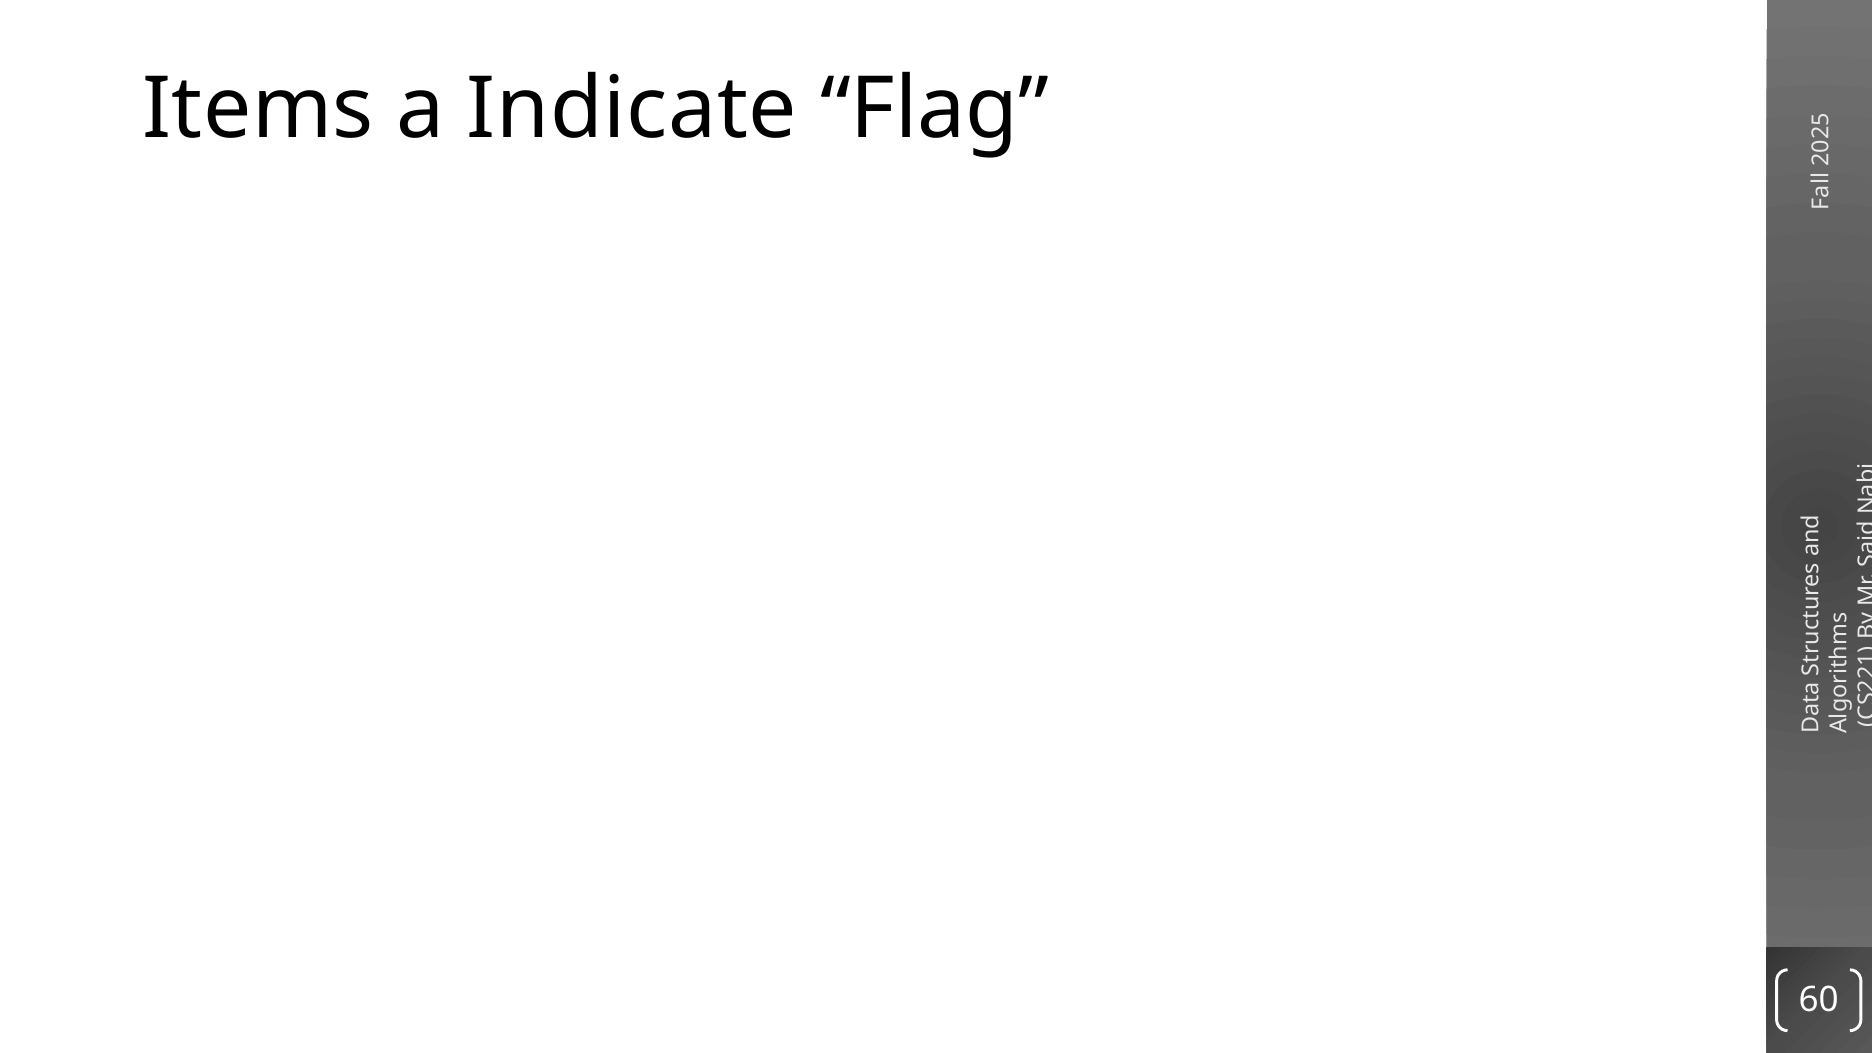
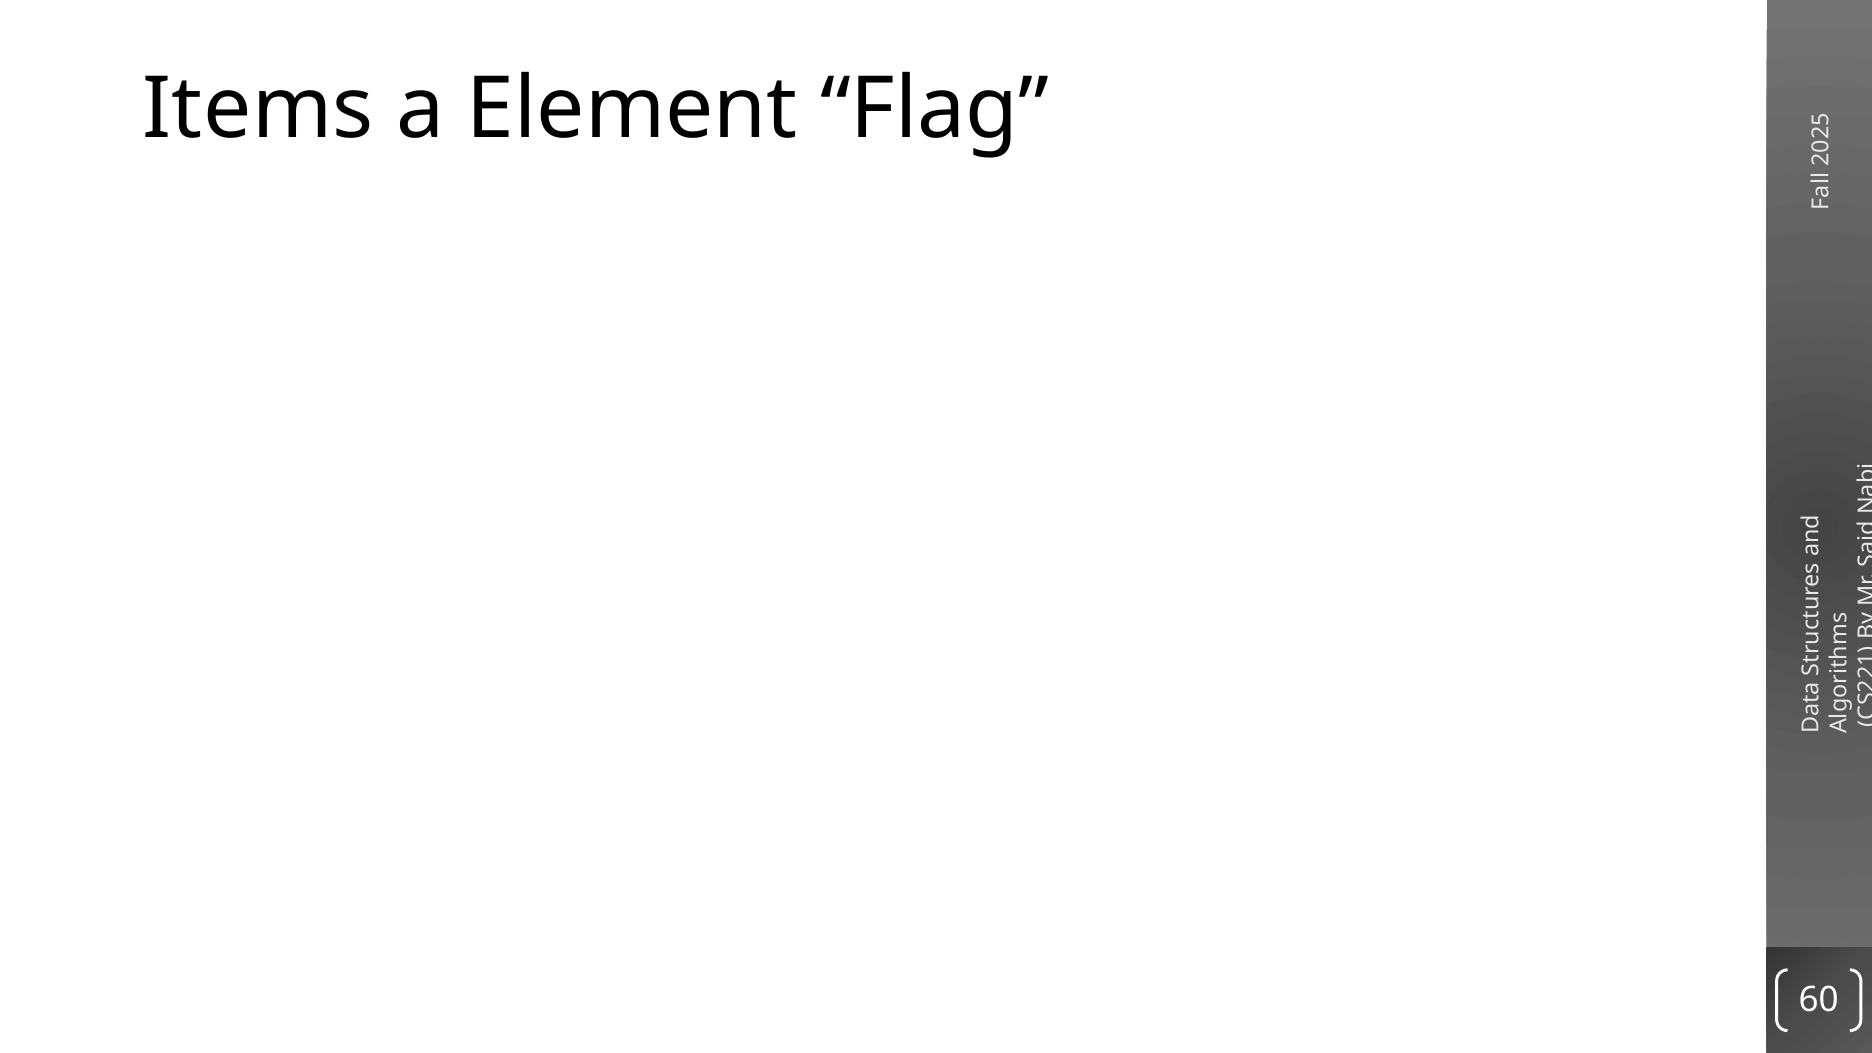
Indicate: Indicate -> Element
